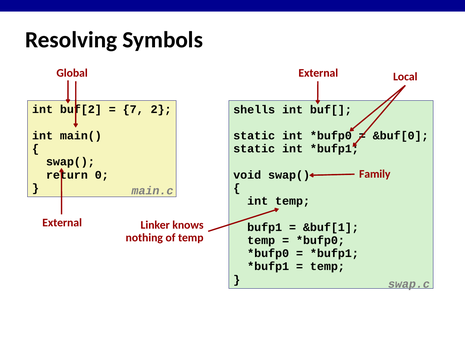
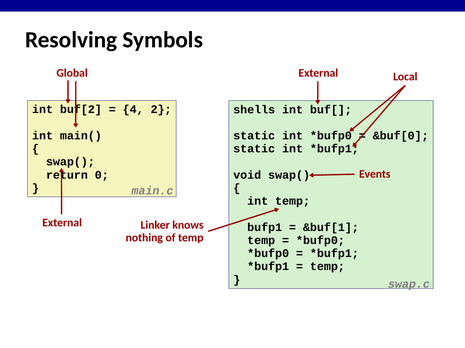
7: 7 -> 4
Family: Family -> Events
